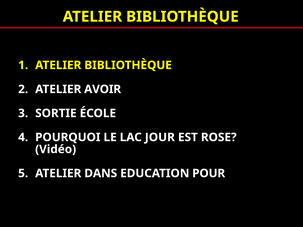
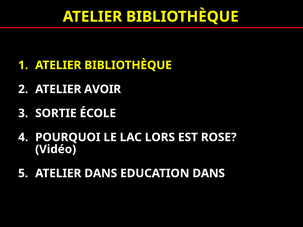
JOUR: JOUR -> LORS
EDUCATION POUR: POUR -> DANS
